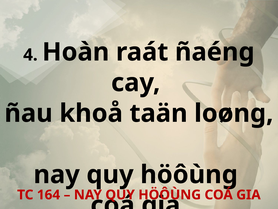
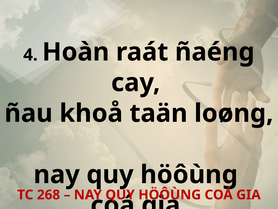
164: 164 -> 268
